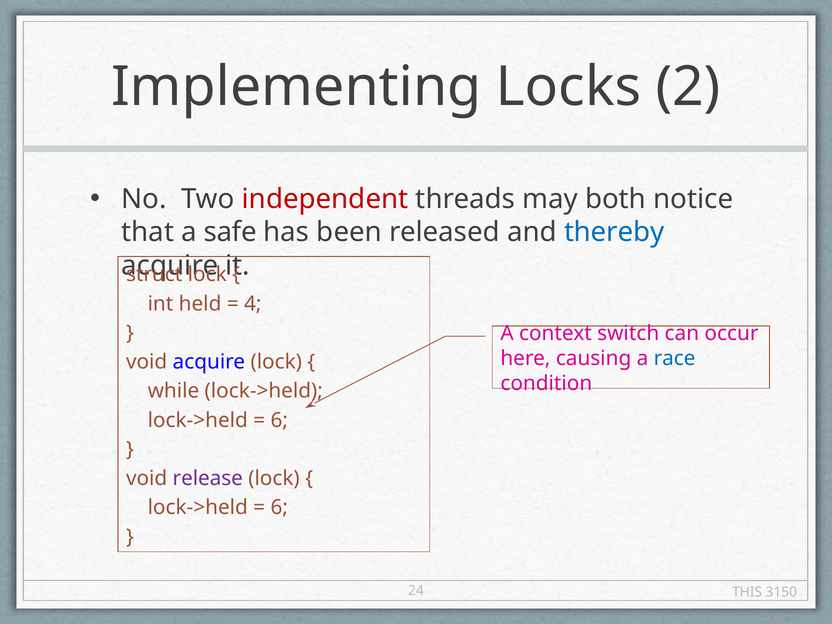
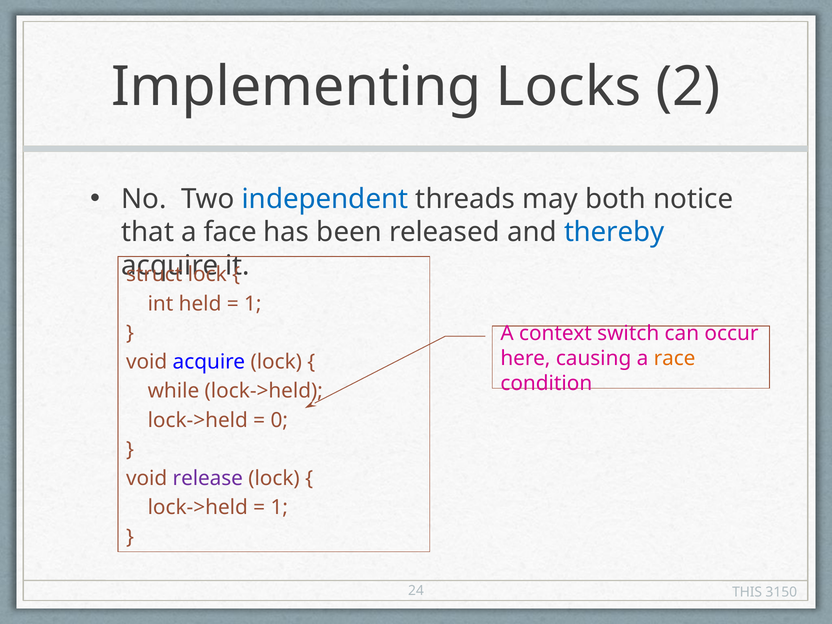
independent colour: red -> blue
safe: safe -> face
4 at (253, 304): 4 -> 1
race colour: blue -> orange
6 at (279, 420): 6 -> 0
6 at (279, 508): 6 -> 1
